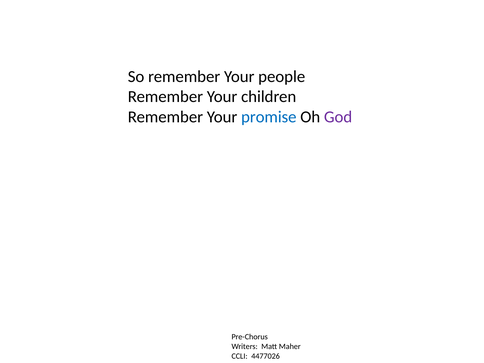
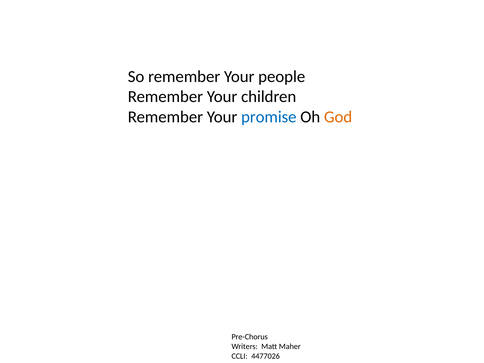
God colour: purple -> orange
